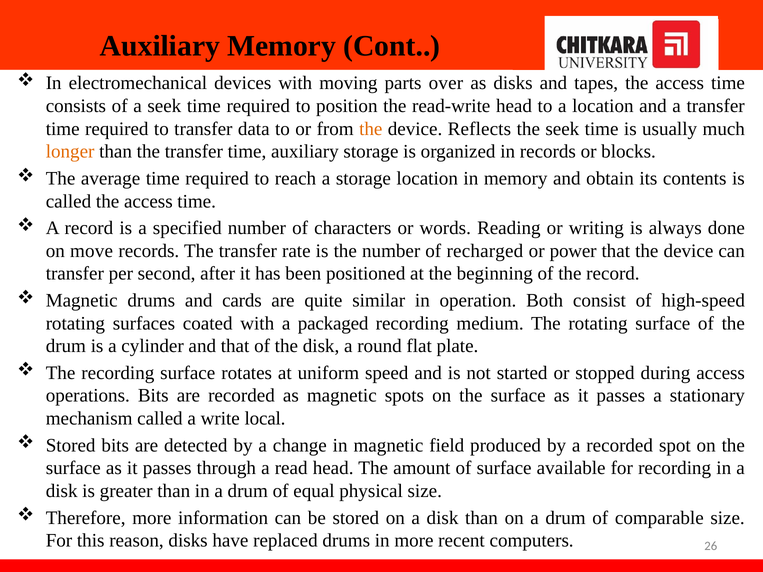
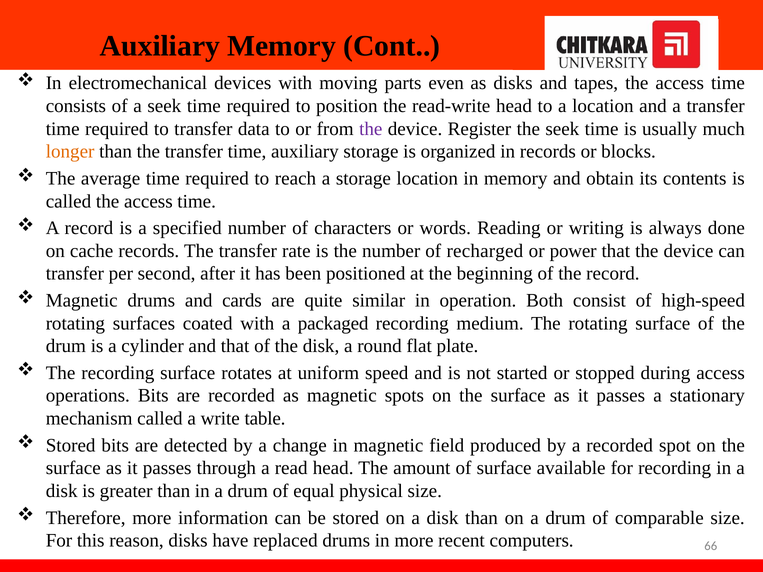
over: over -> even
the at (371, 129) colour: orange -> purple
Reflects: Reflects -> Register
move: move -> cache
local: local -> table
26: 26 -> 66
